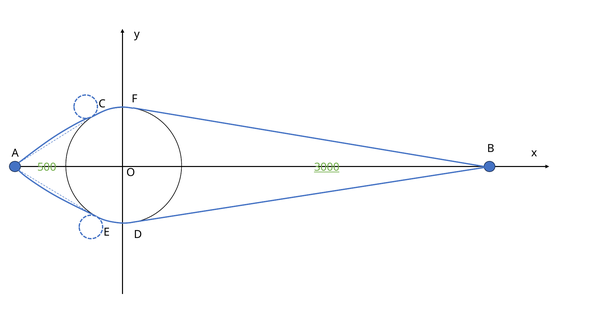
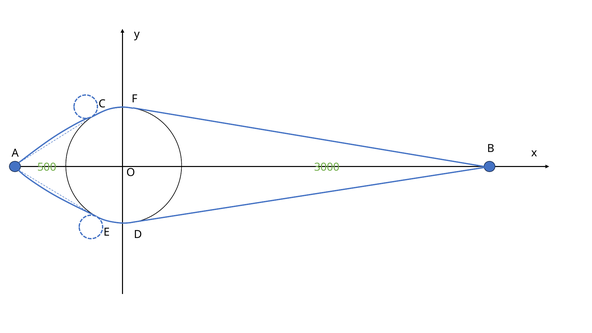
3000 underline: present -> none
